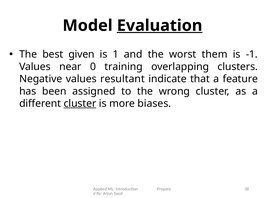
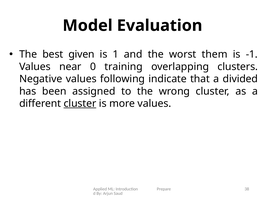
Evaluation underline: present -> none
resultant: resultant -> following
feature: feature -> divided
more biases: biases -> values
